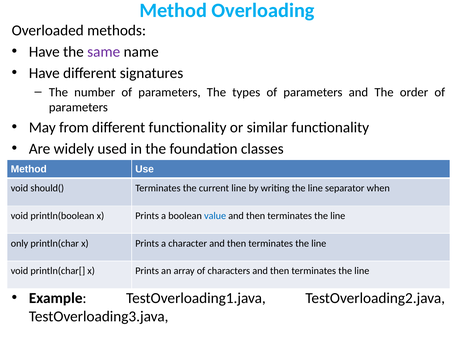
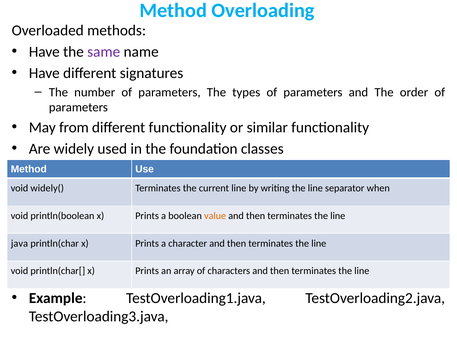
should(: should( -> widely(
value colour: blue -> orange
only: only -> java
